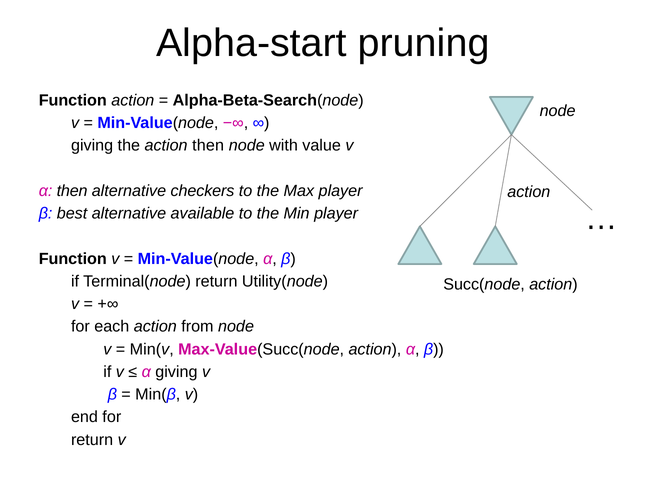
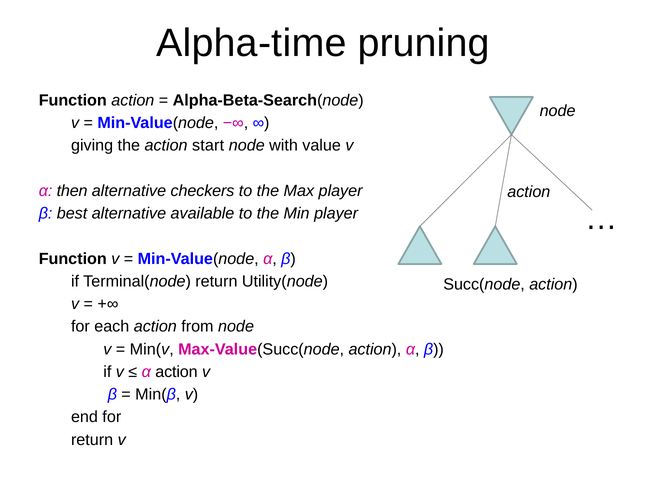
Alpha-start: Alpha-start -> Alpha-time
action then: then -> start
α giving: giving -> action
